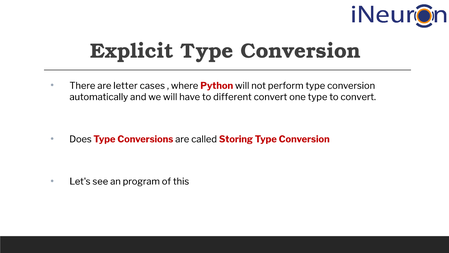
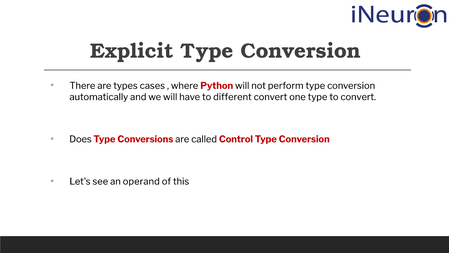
letter: letter -> types
Storing: Storing -> Control
program: program -> operand
